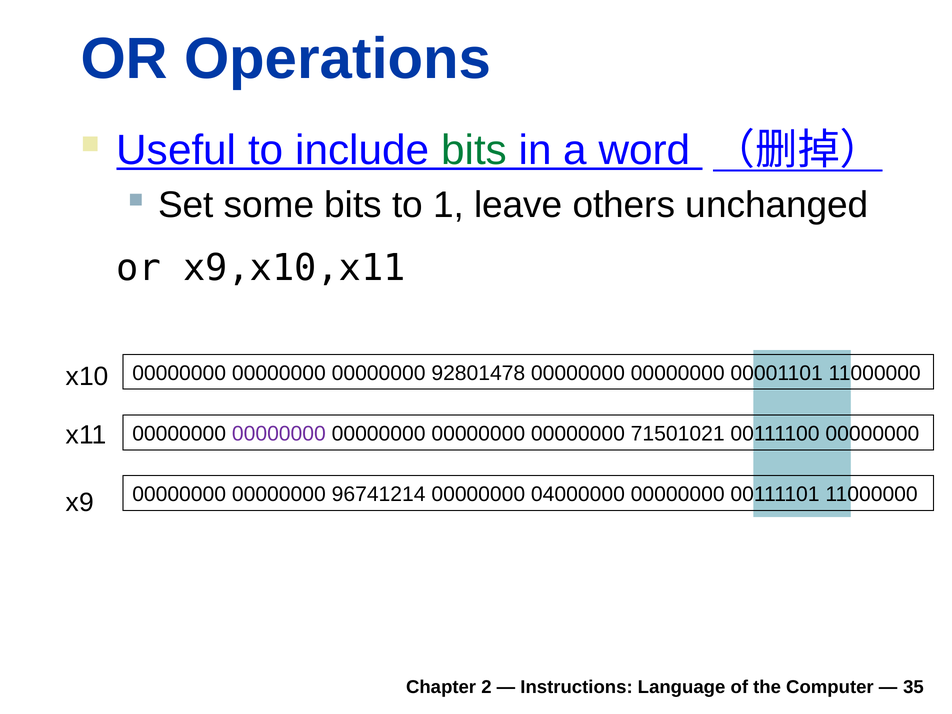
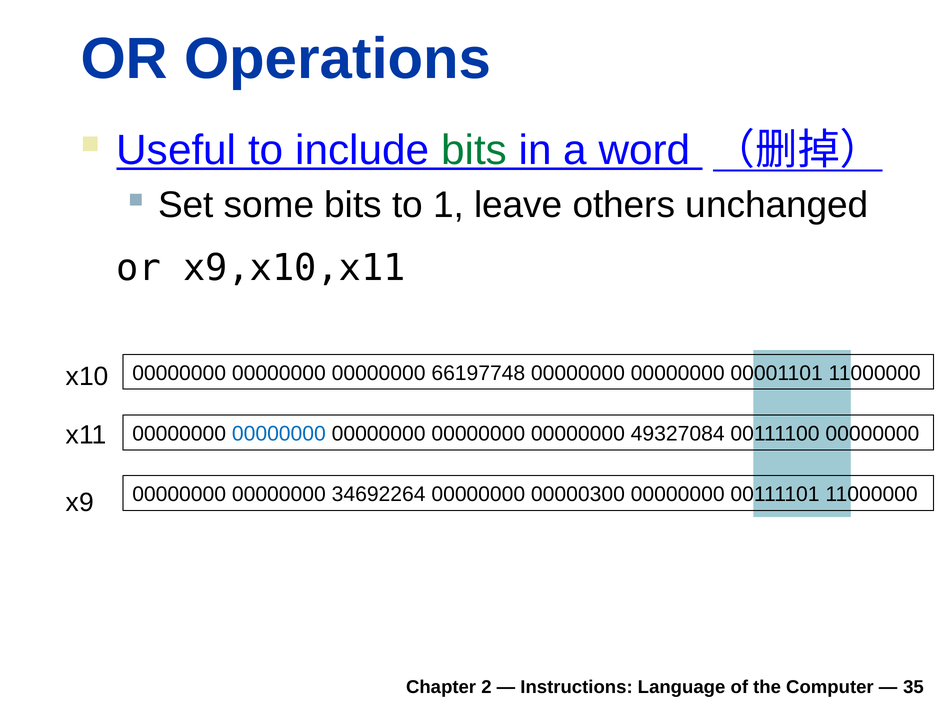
92801478: 92801478 -> 66197748
00000000 at (279, 434) colour: purple -> blue
71501021: 71501021 -> 49327084
96741214: 96741214 -> 34692264
04000000: 04000000 -> 00000300
